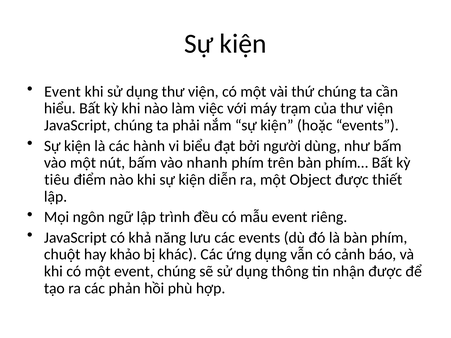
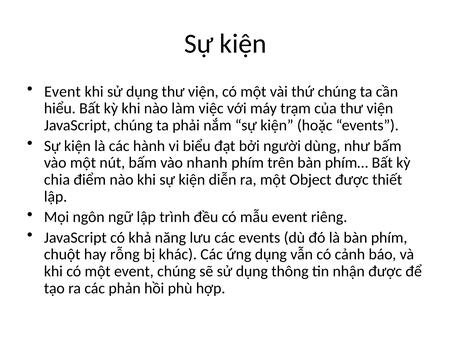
tiêu: tiêu -> chia
khảo: khảo -> rỗng
